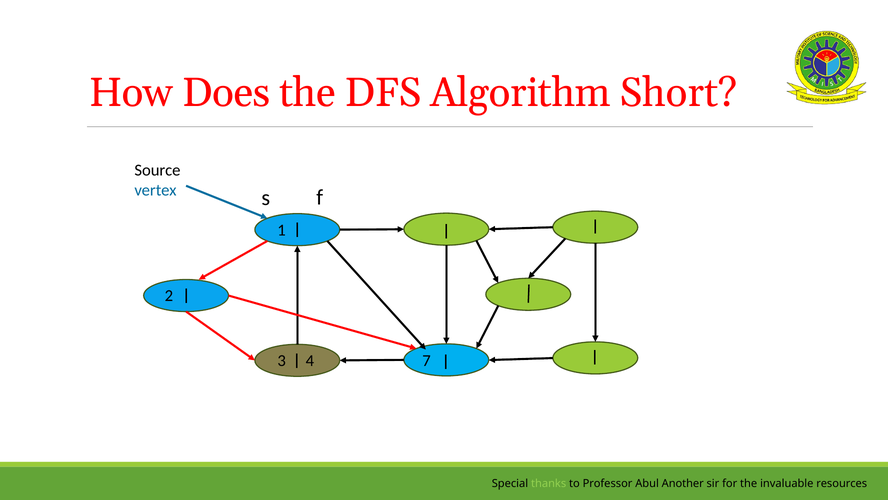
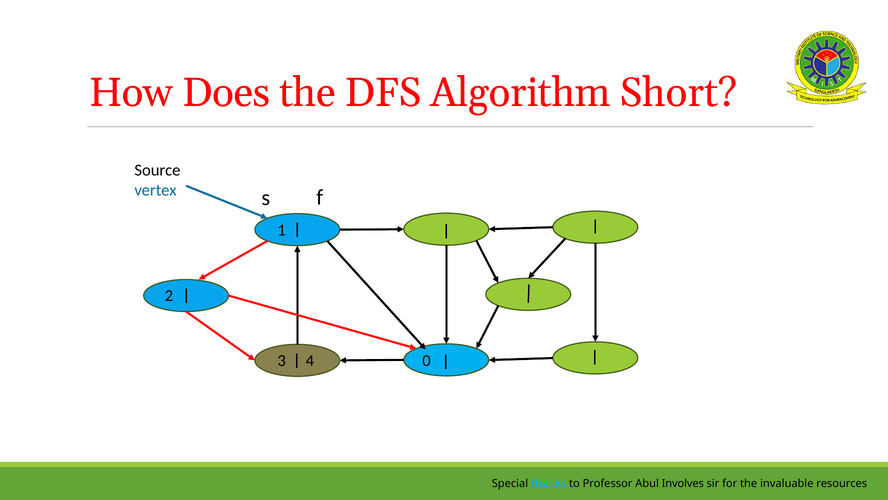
7: 7 -> 0
thanks colour: light green -> light blue
Another: Another -> Involves
